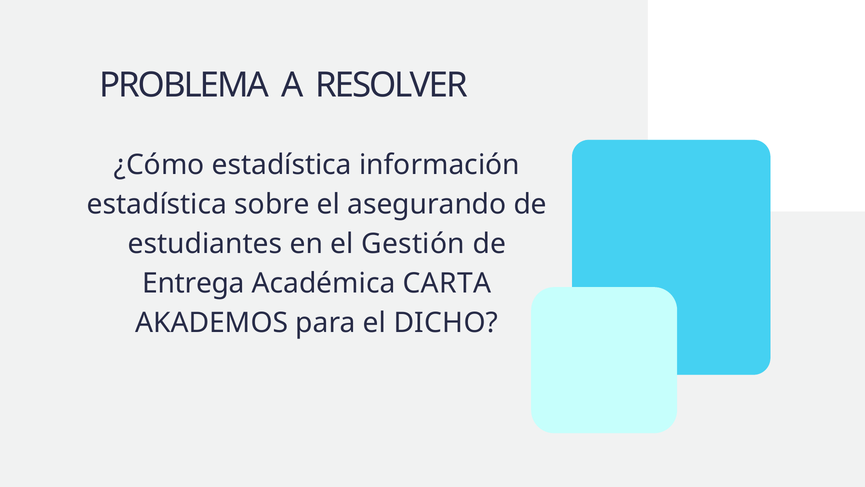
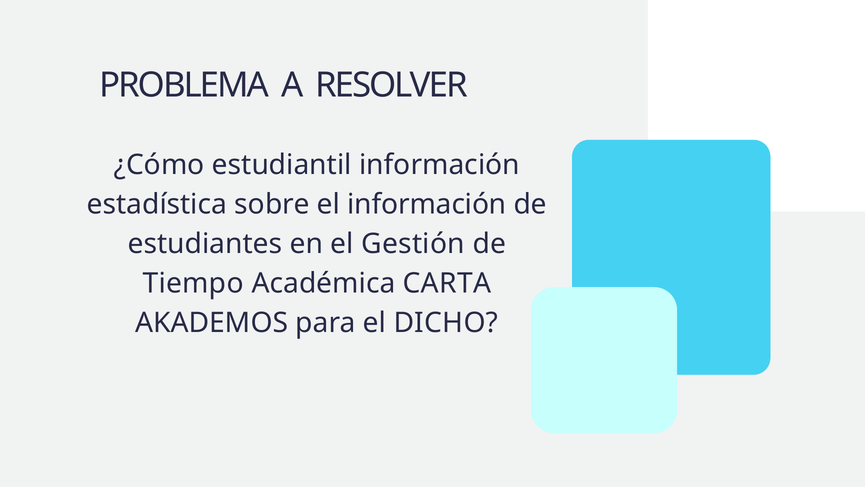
¿Cómo estadística: estadística -> estudiantil
el asegurando: asegurando -> información
Entrega: Entrega -> Tiempo
